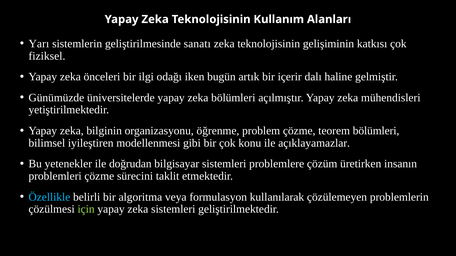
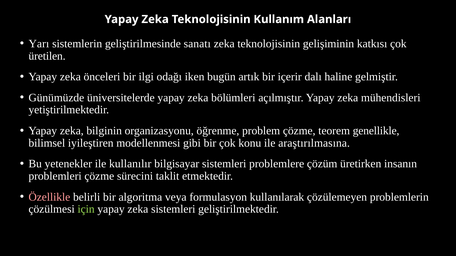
fiziksel: fiziksel -> üretilen
teorem bölümleri: bölümleri -> genellikle
açıklayamazlar: açıklayamazlar -> araştırılmasına
doğrudan: doğrudan -> kullanılır
Özellikle colour: light blue -> pink
